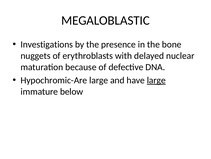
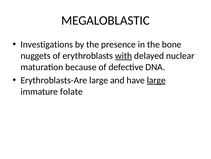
with underline: none -> present
Hypochromic-Are: Hypochromic-Are -> Erythroblasts-Are
below: below -> folate
